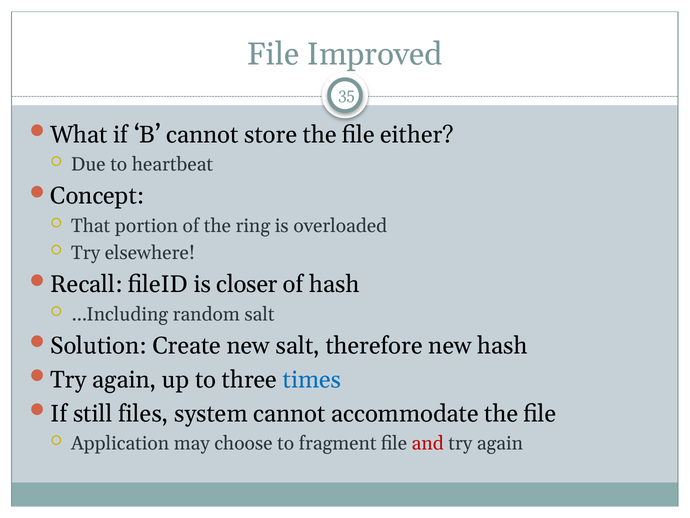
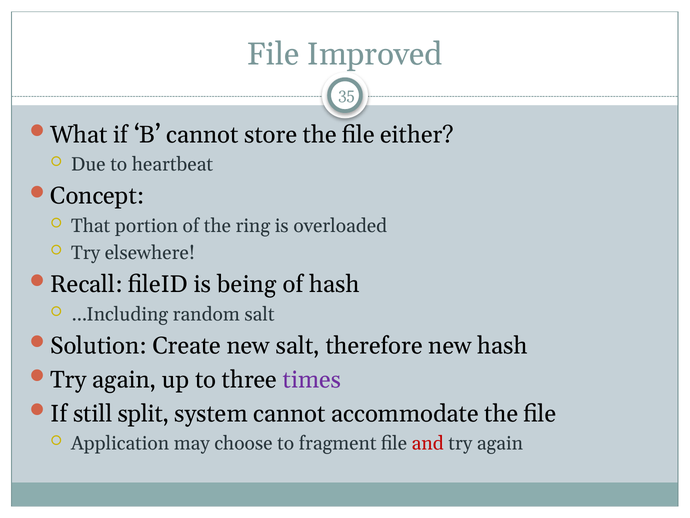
closer: closer -> being
times colour: blue -> purple
files: files -> split
